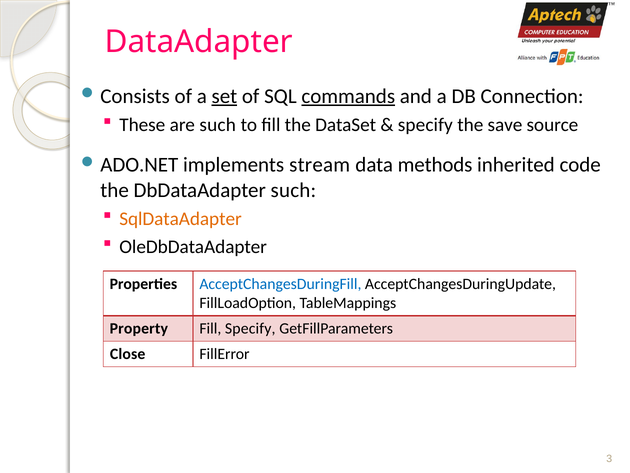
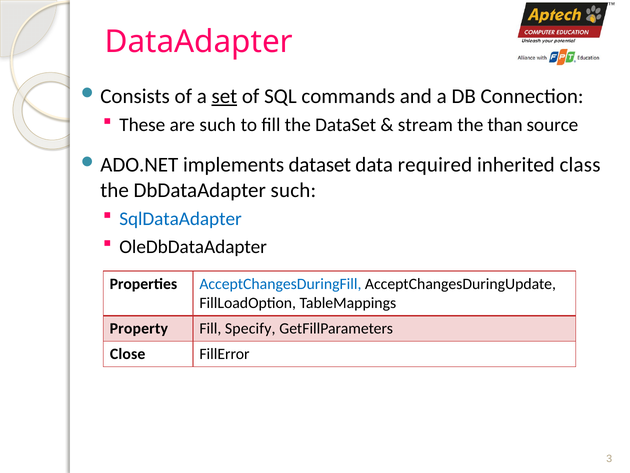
commands underline: present -> none
specify at (425, 125): specify -> stream
save: save -> than
implements stream: stream -> dataset
methods: methods -> required
code: code -> class
SqlDataAdapter colour: orange -> blue
